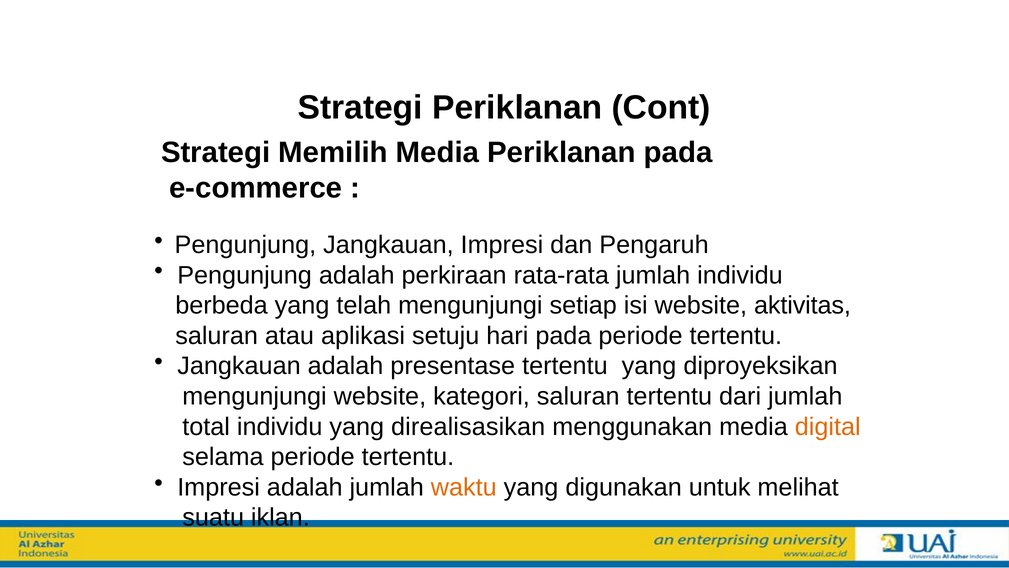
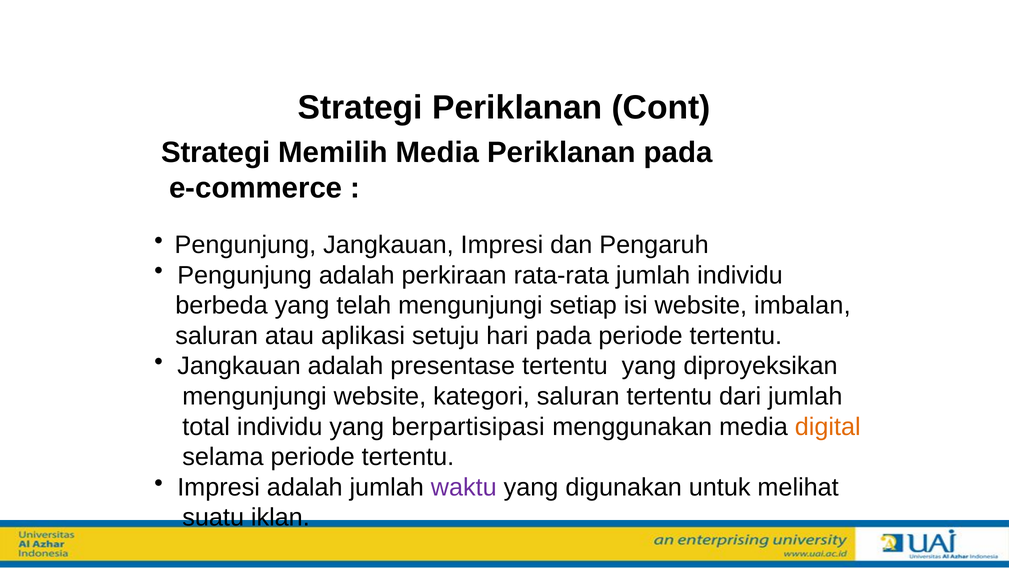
aktivitas: aktivitas -> imbalan
direalisasikan: direalisasikan -> berpartisipasi
waktu colour: orange -> purple
